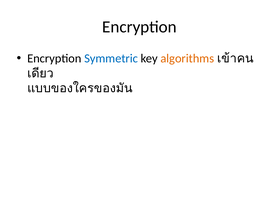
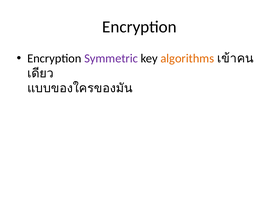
Symmetric colour: blue -> purple
